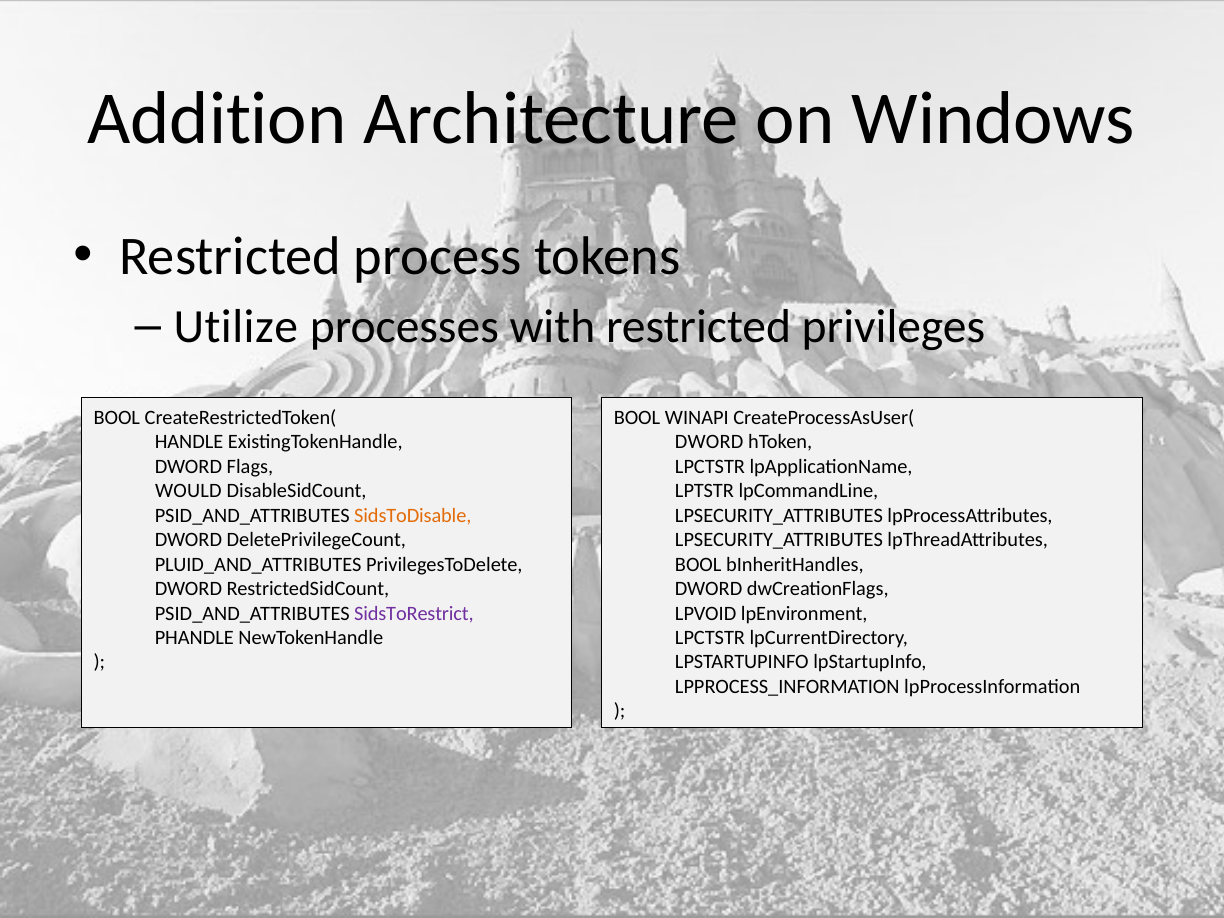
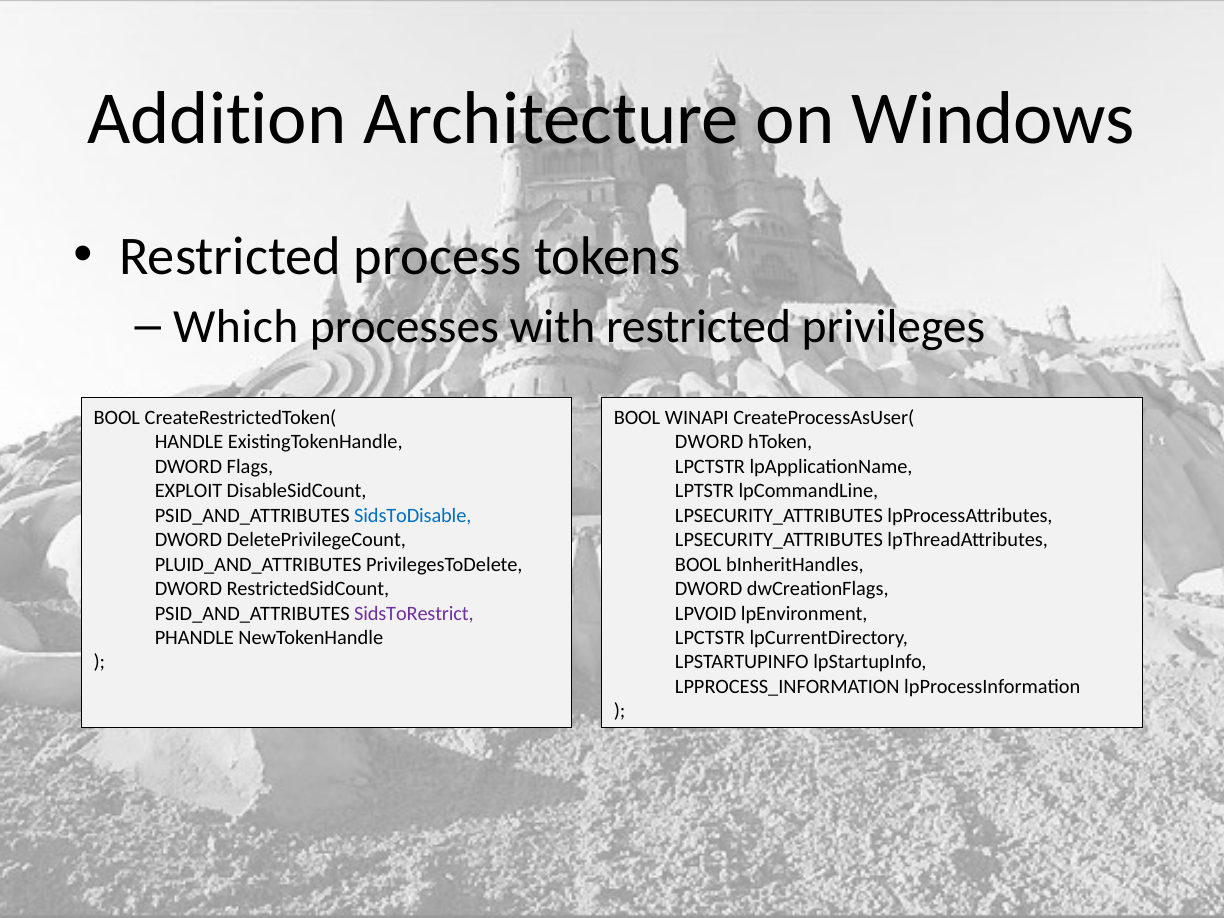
Utilize: Utilize -> Which
WOULD: WOULD -> EXPLOIT
SidsToDisable colour: orange -> blue
